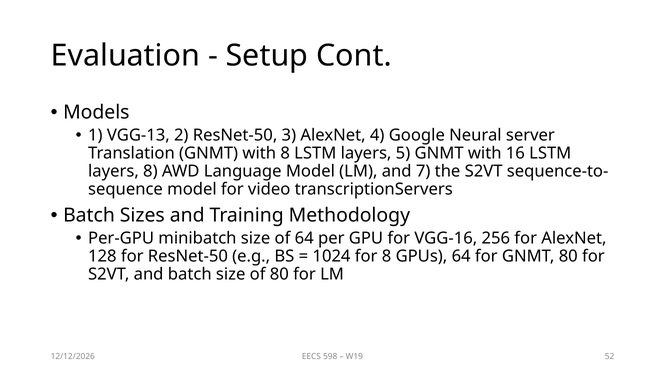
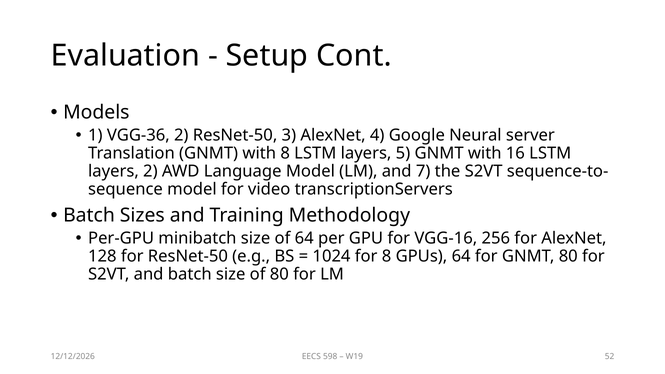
VGG-13: VGG-13 -> VGG-36
layers 8: 8 -> 2
